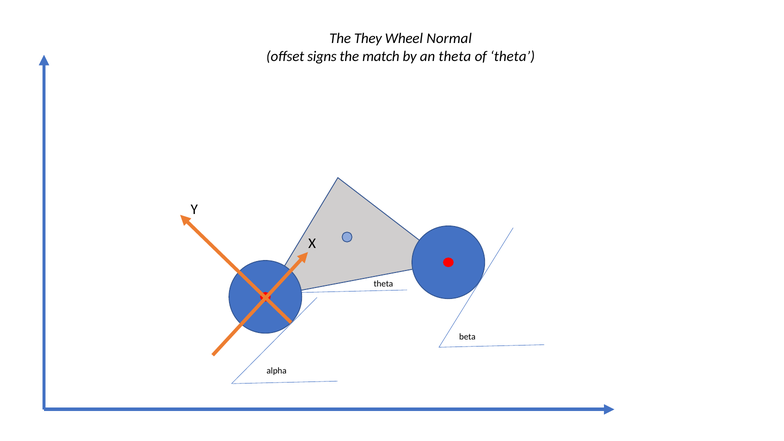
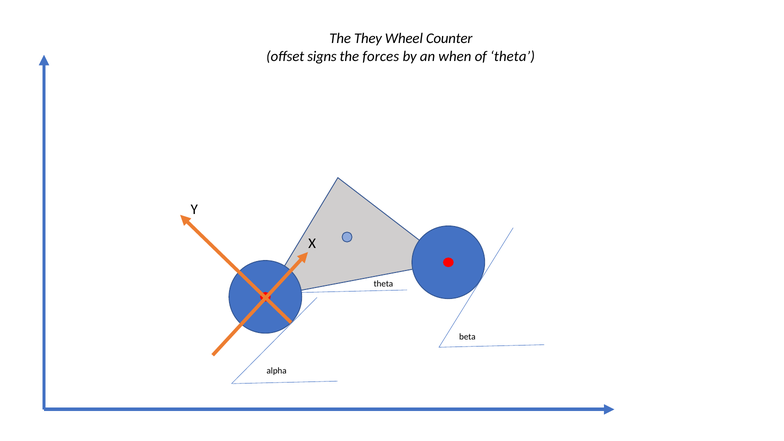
Normal: Normal -> Counter
match: match -> forces
an theta: theta -> when
